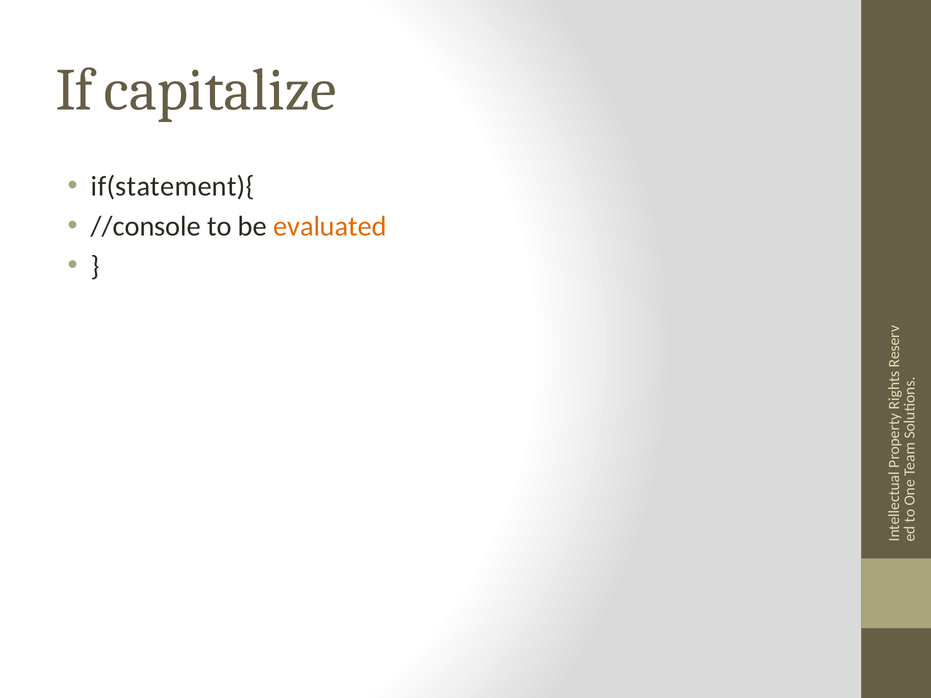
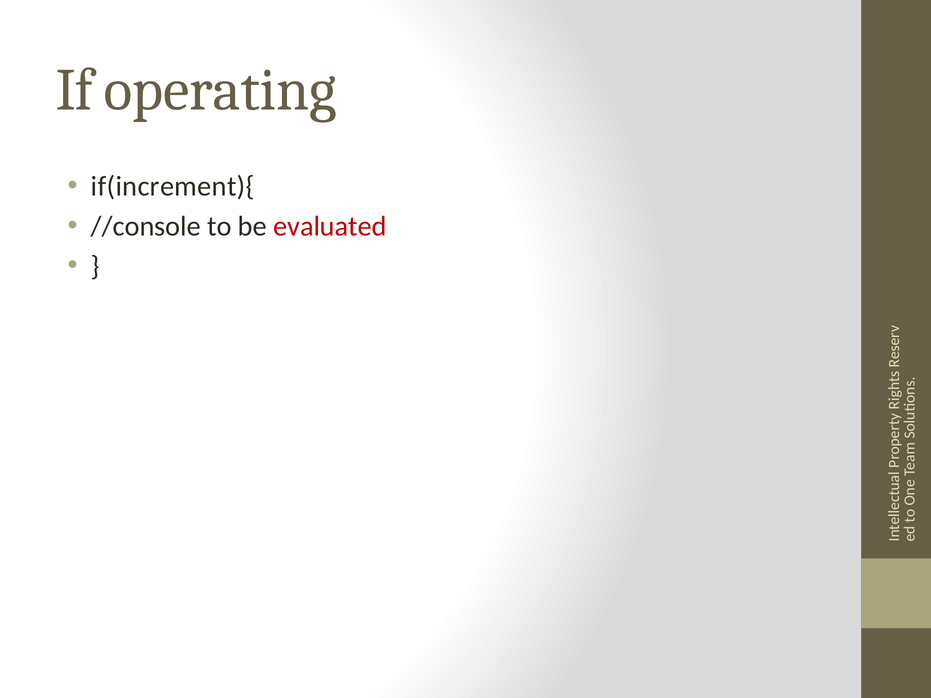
capitalize: capitalize -> operating
if(statement){: if(statement){ -> if(increment){
evaluated colour: orange -> red
